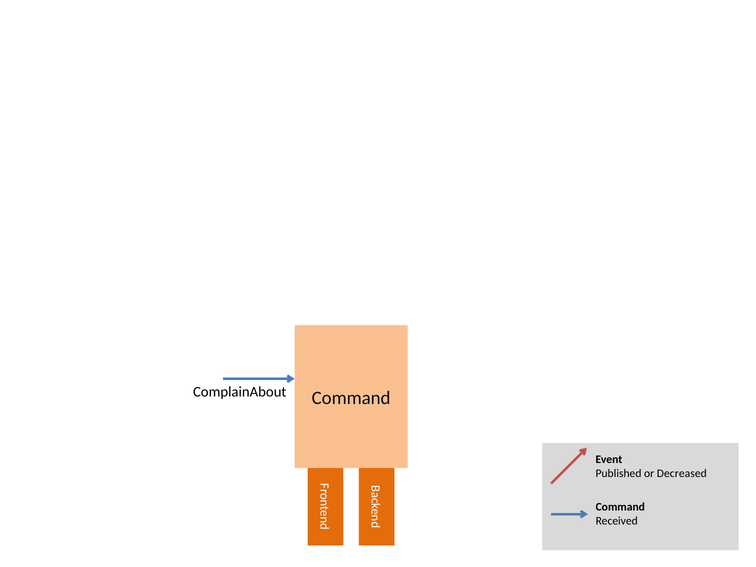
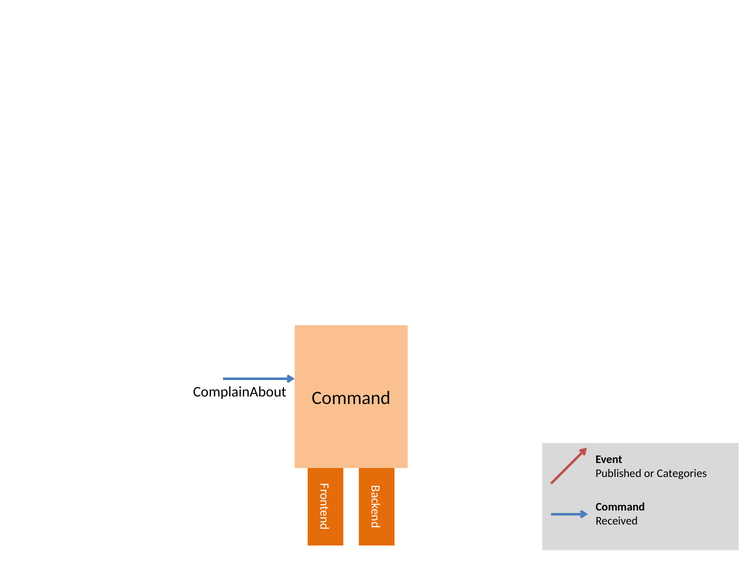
Decreased: Decreased -> Categories
